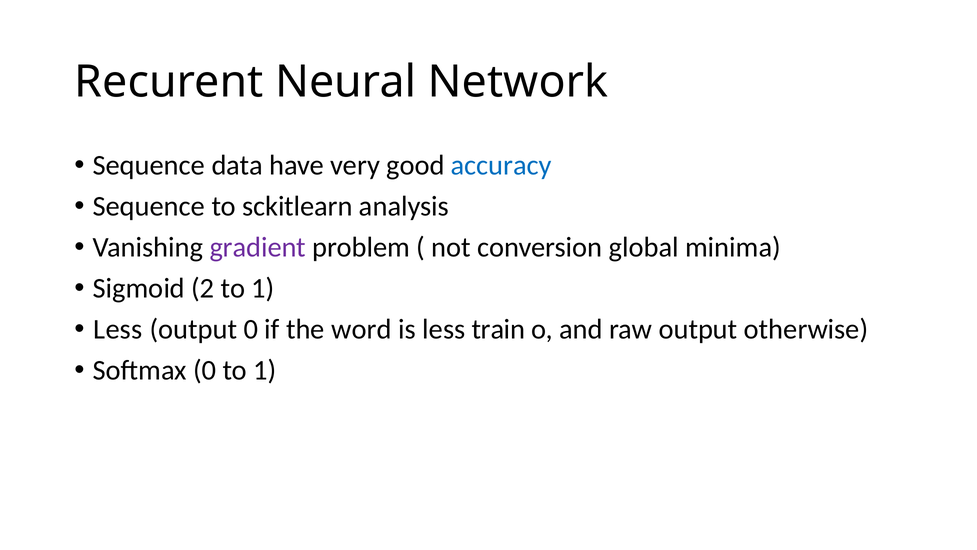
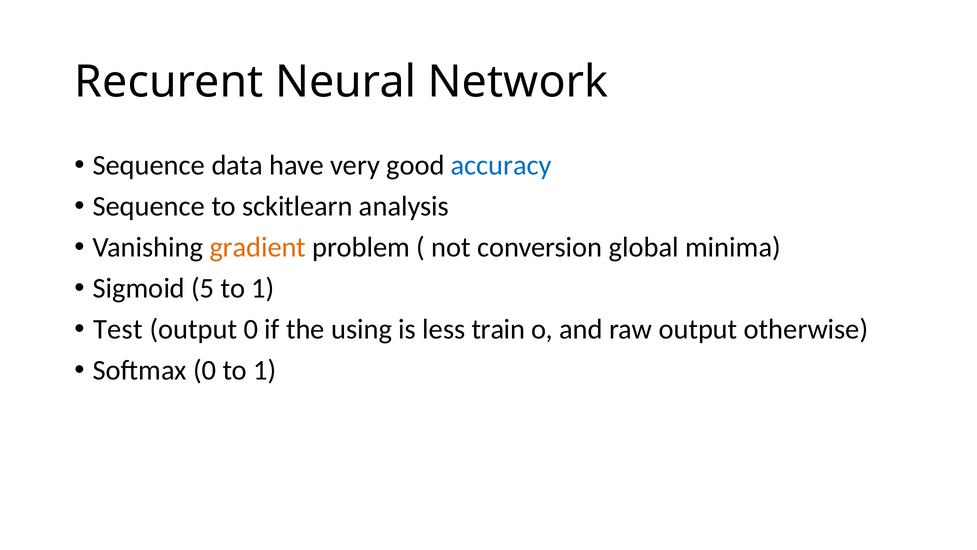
gradient colour: purple -> orange
2: 2 -> 5
Less at (118, 329): Less -> Test
word: word -> using
